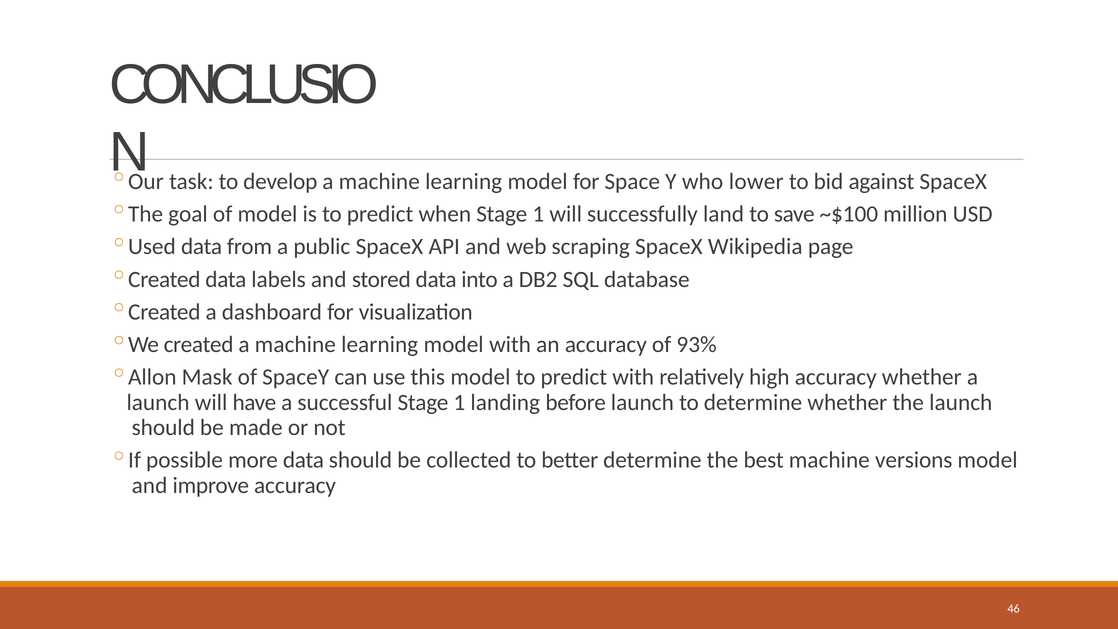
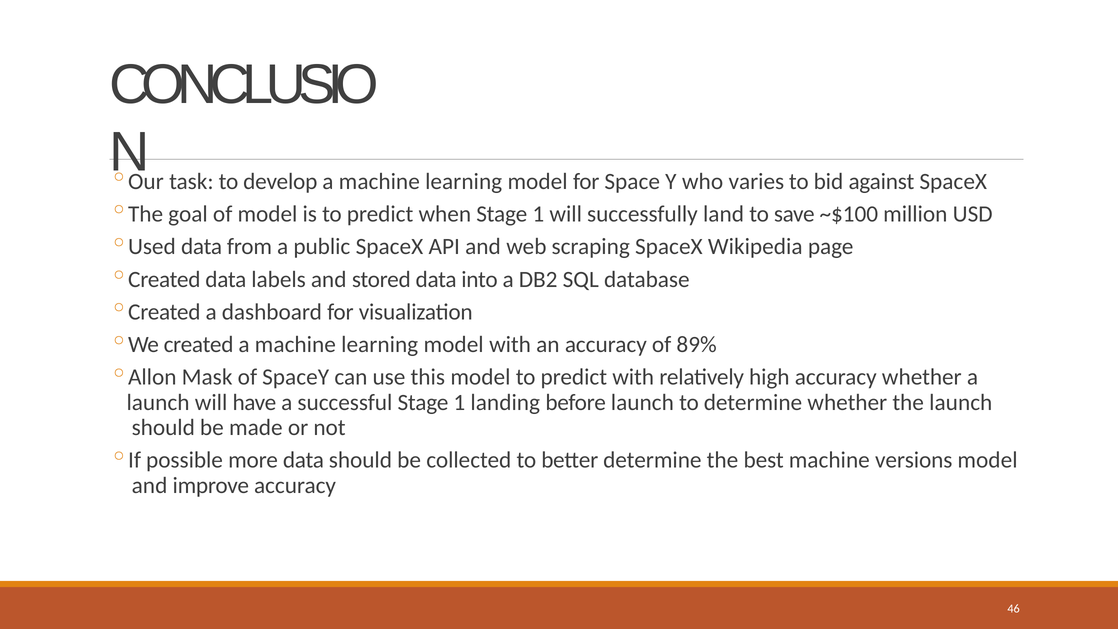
lower: lower -> varies
93%: 93% -> 89%
